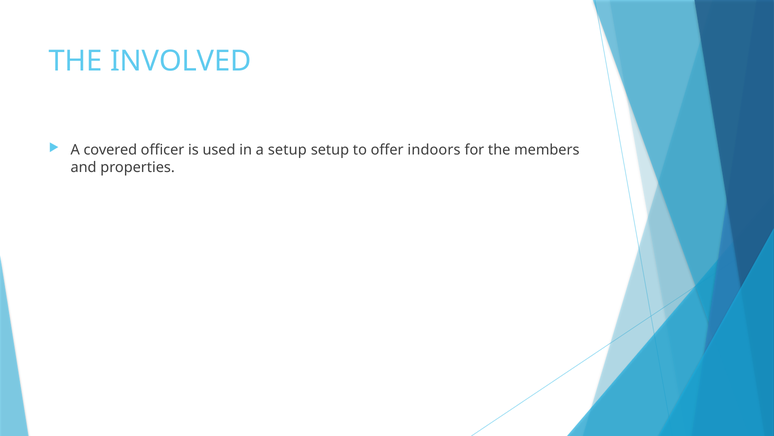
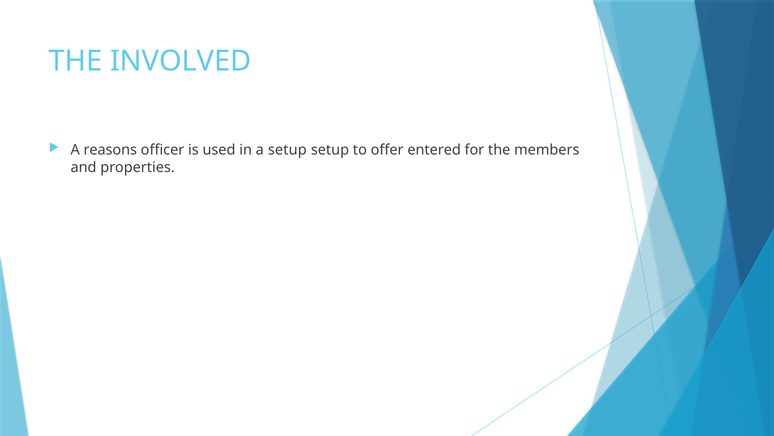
covered: covered -> reasons
indoors: indoors -> entered
